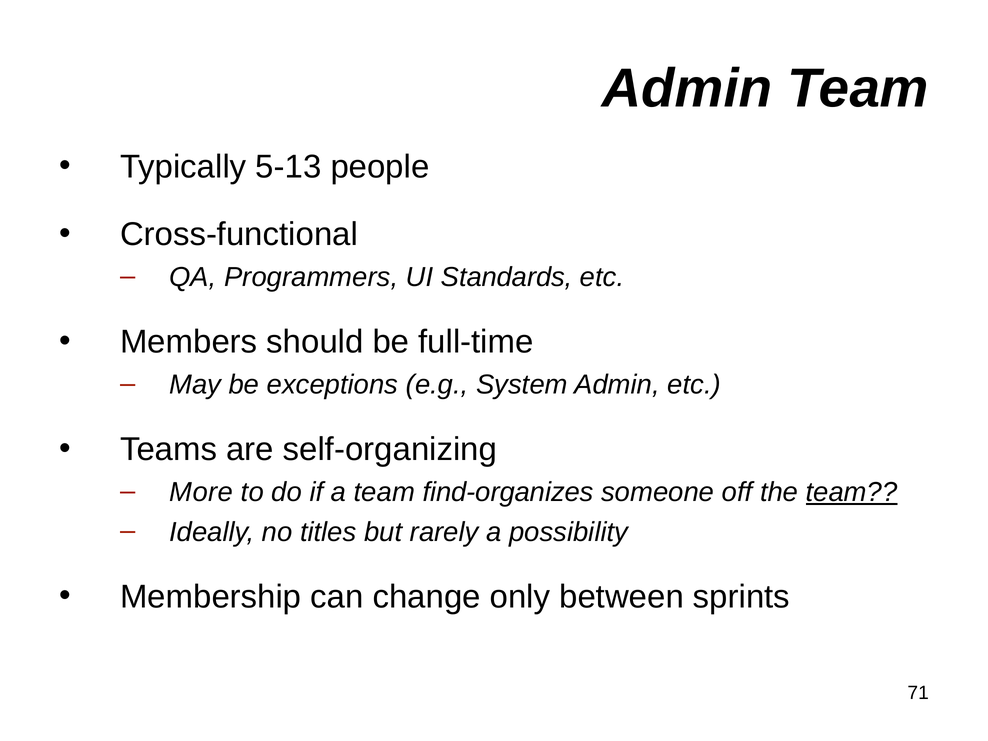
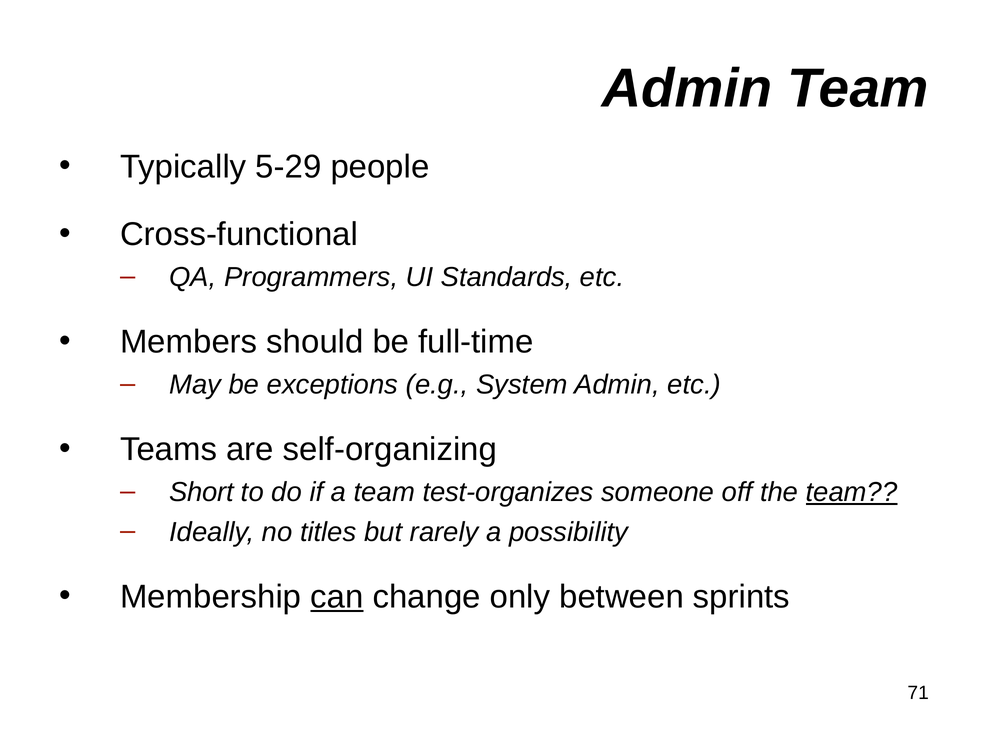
5-13: 5-13 -> 5-29
More: More -> Short
find-organizes: find-organizes -> test-organizes
can underline: none -> present
